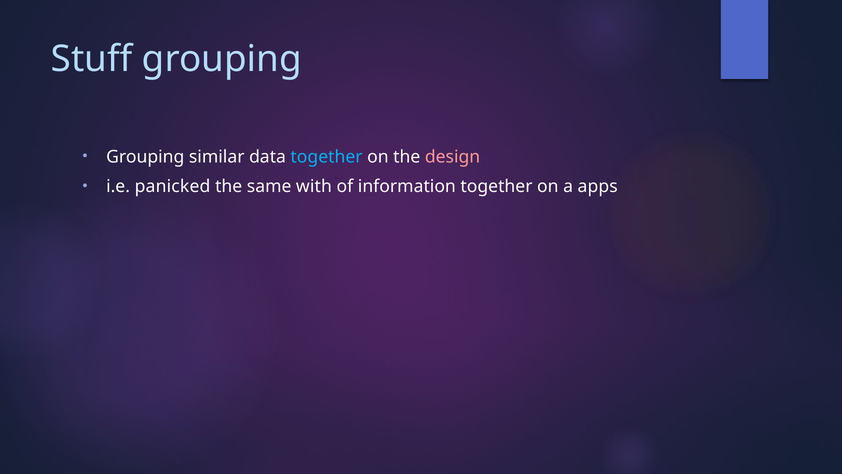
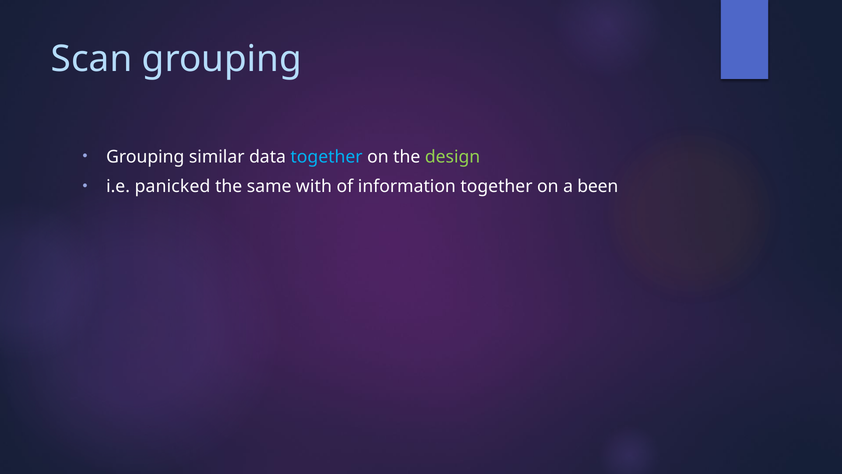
Stuff: Stuff -> Scan
design colour: pink -> light green
apps: apps -> been
